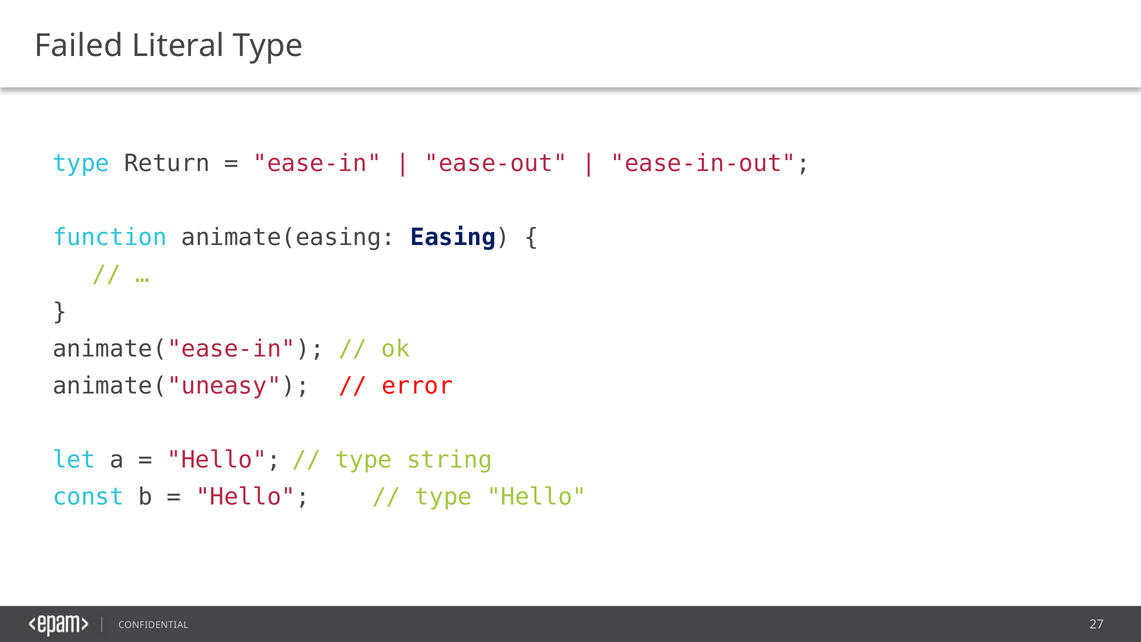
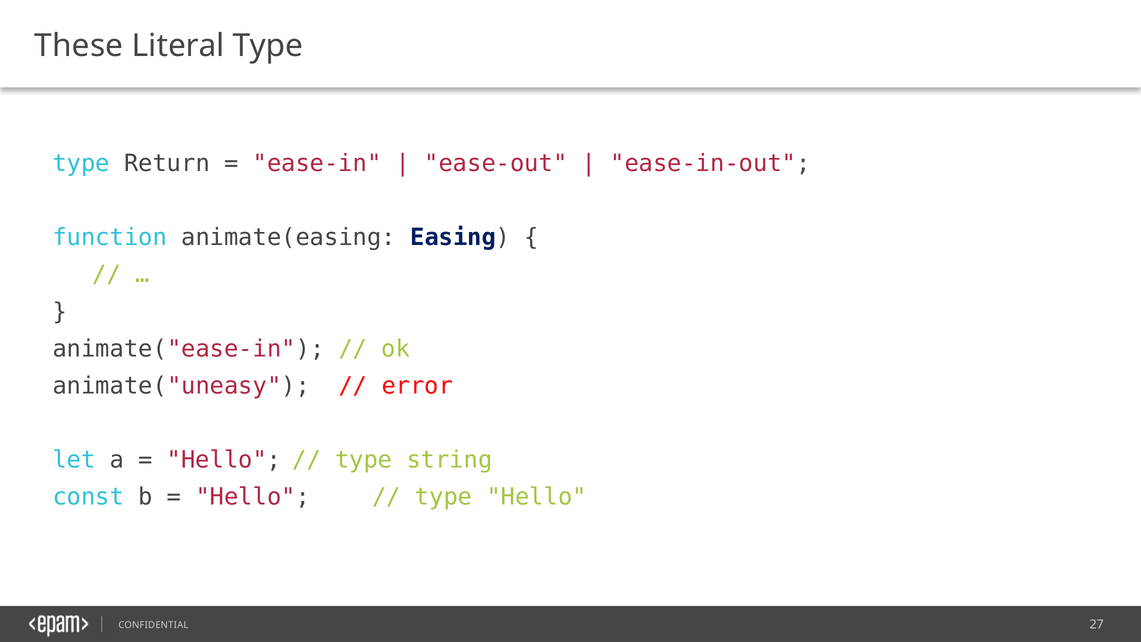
Failed: Failed -> These
